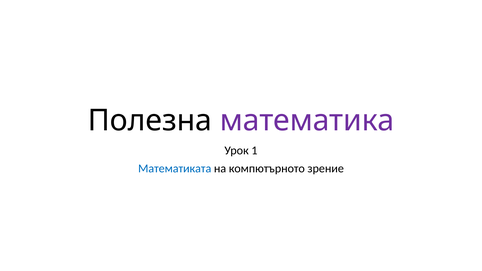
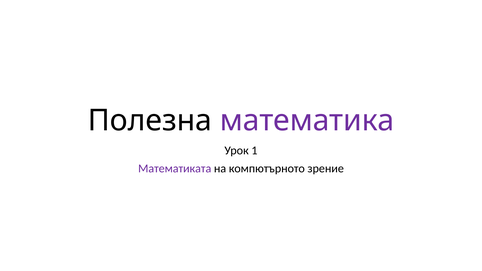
Математиката colour: blue -> purple
